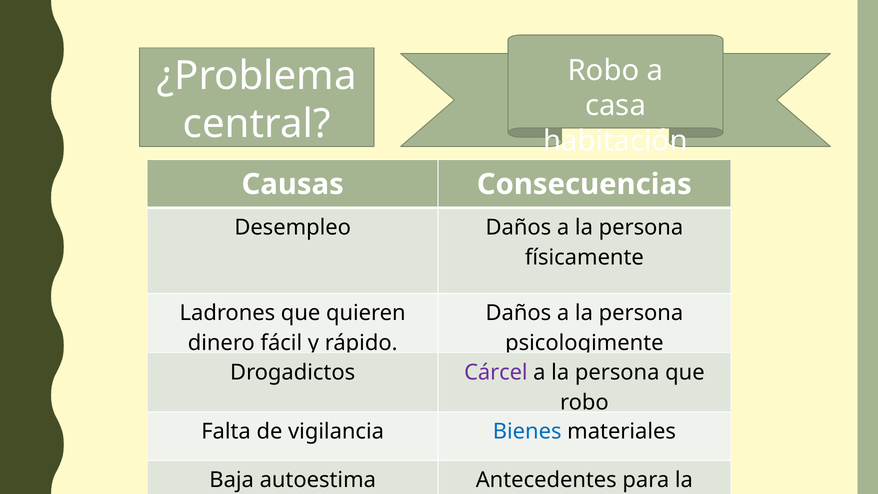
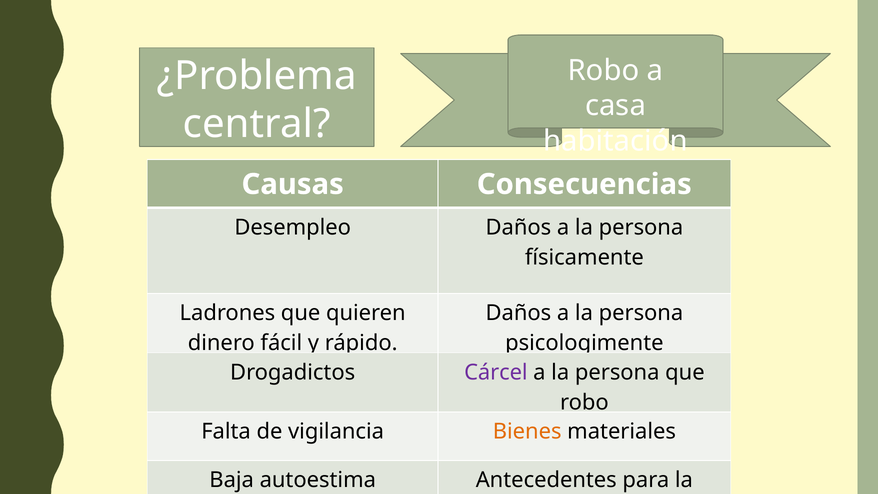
Bienes colour: blue -> orange
